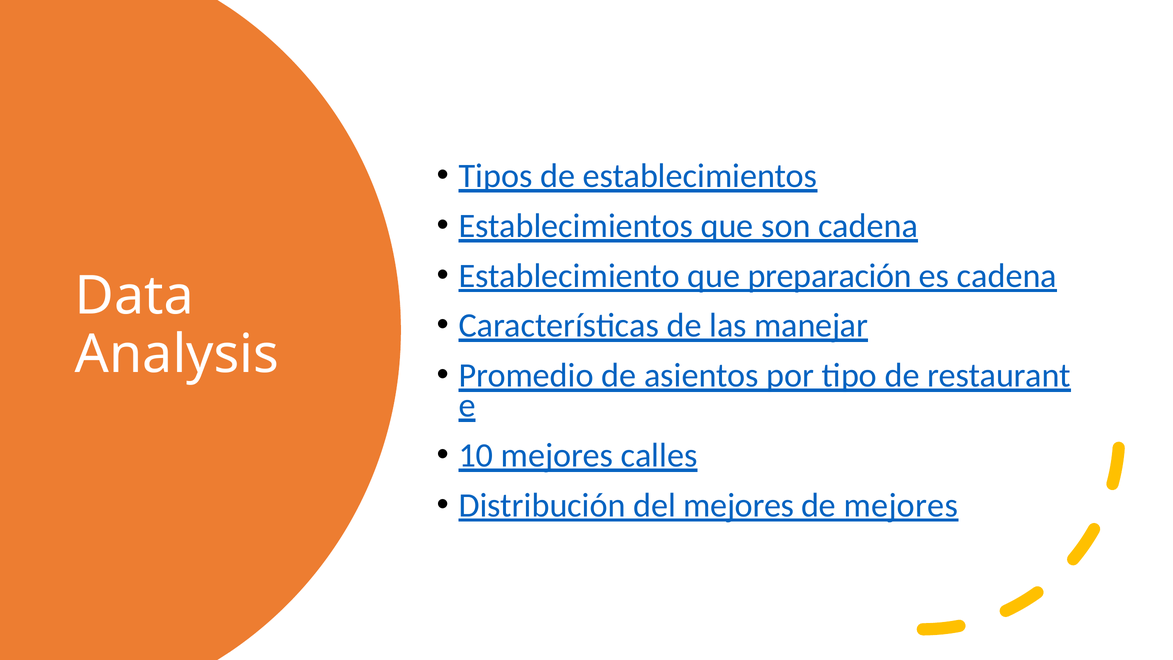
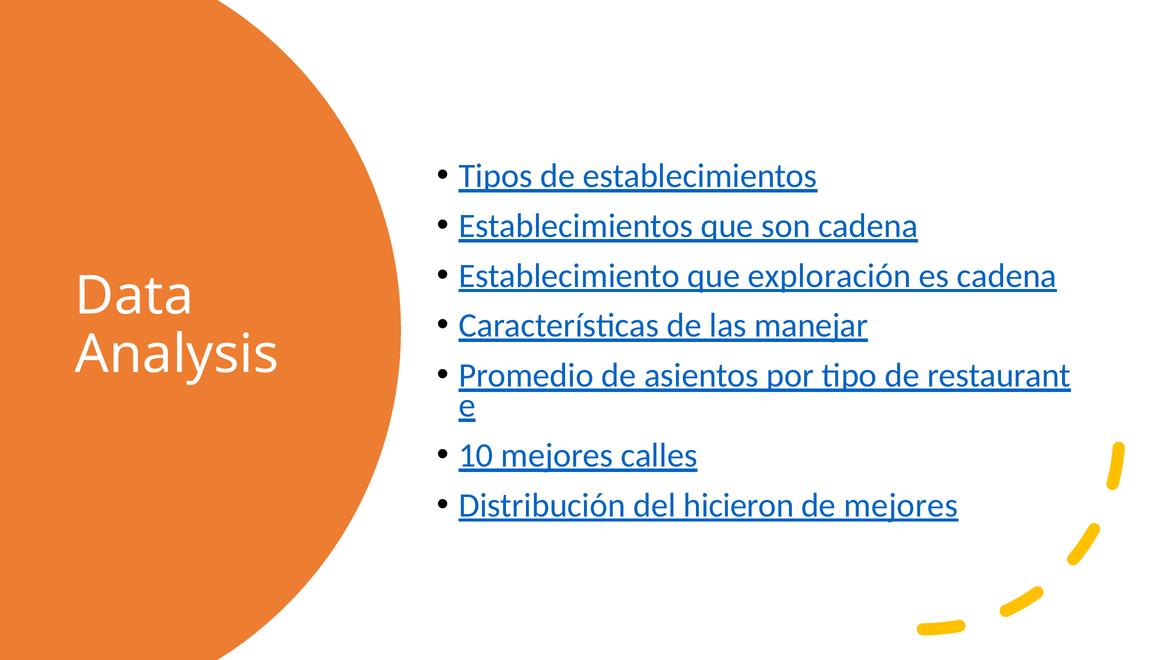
preparación: preparación -> exploración
del mejores: mejores -> hicieron
